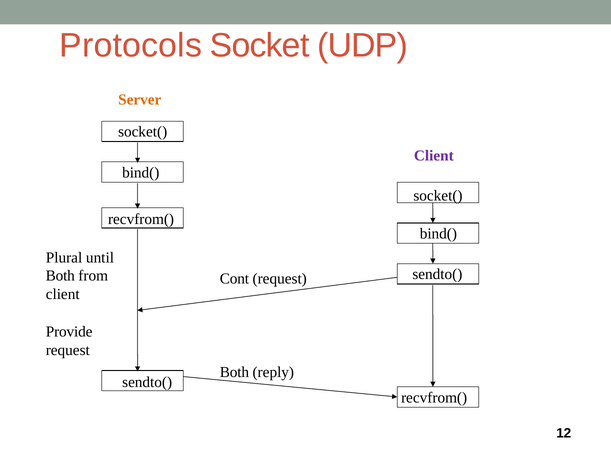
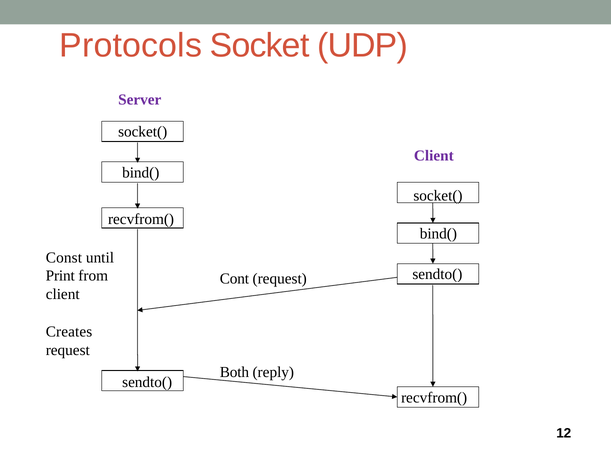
Server colour: orange -> purple
Plural: Plural -> Const
Both at (60, 276): Both -> Print
Provide: Provide -> Creates
